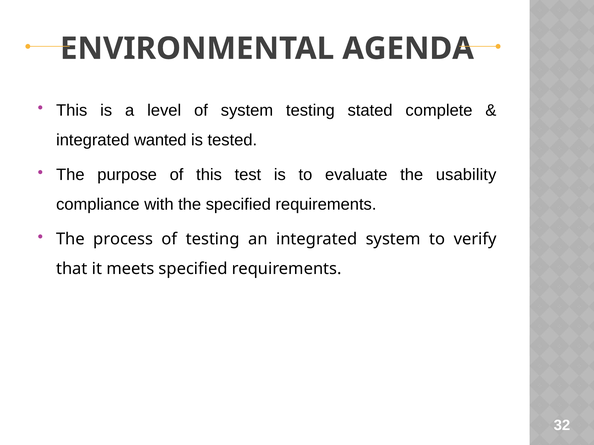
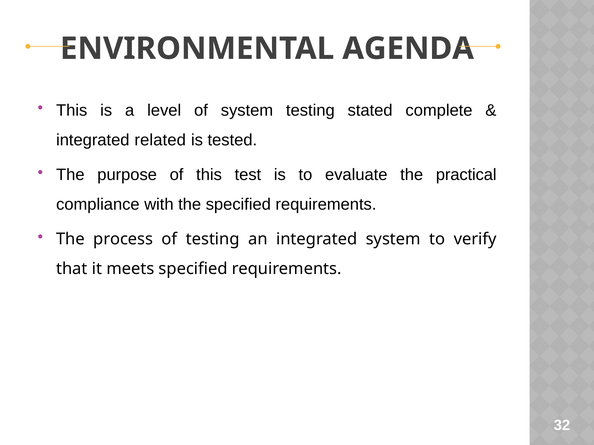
wanted: wanted -> related
usability: usability -> practical
